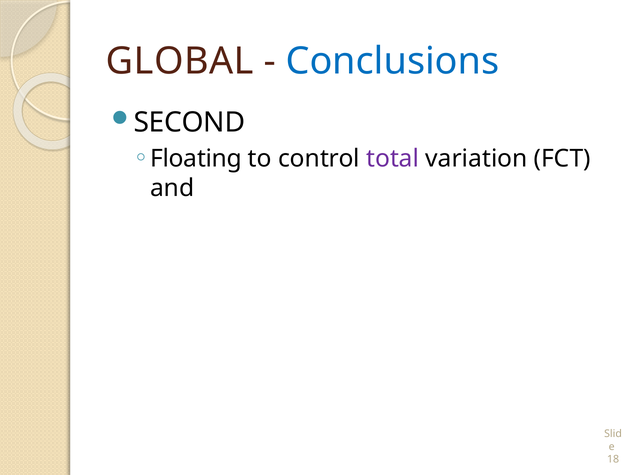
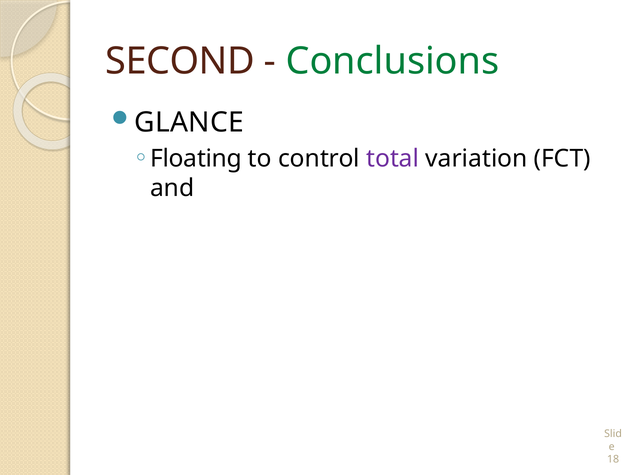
GLOBAL: GLOBAL -> SECOND
Conclusions colour: blue -> green
SECOND: SECOND -> GLANCE
